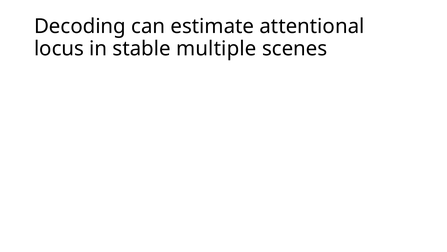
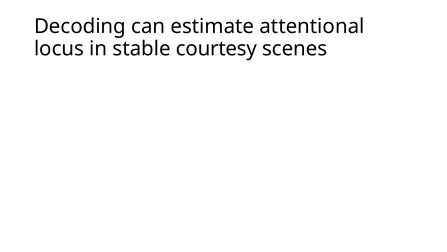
multiple: multiple -> courtesy
